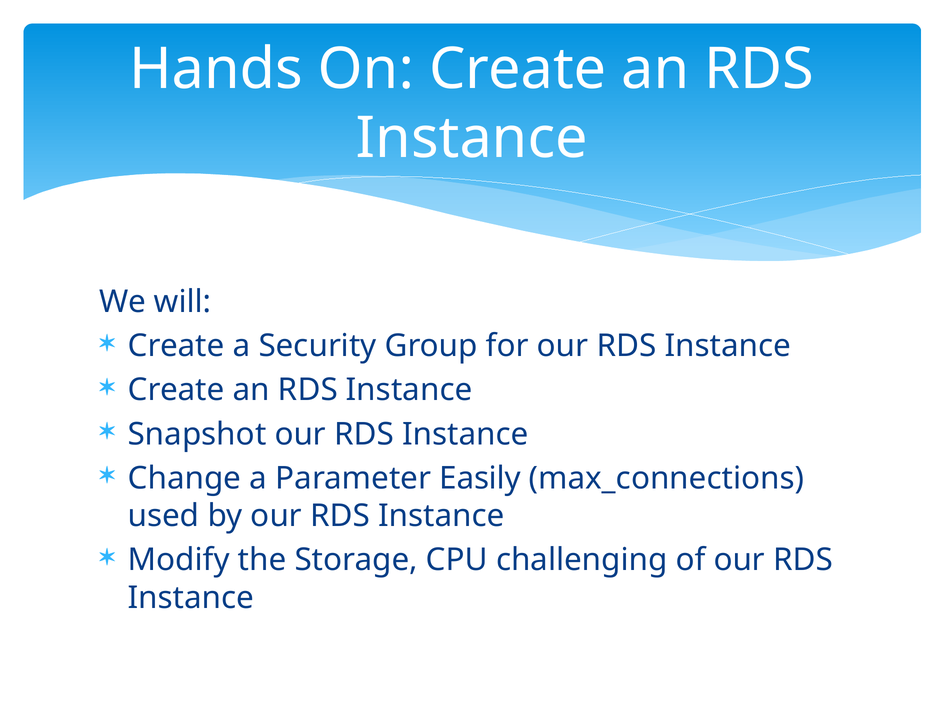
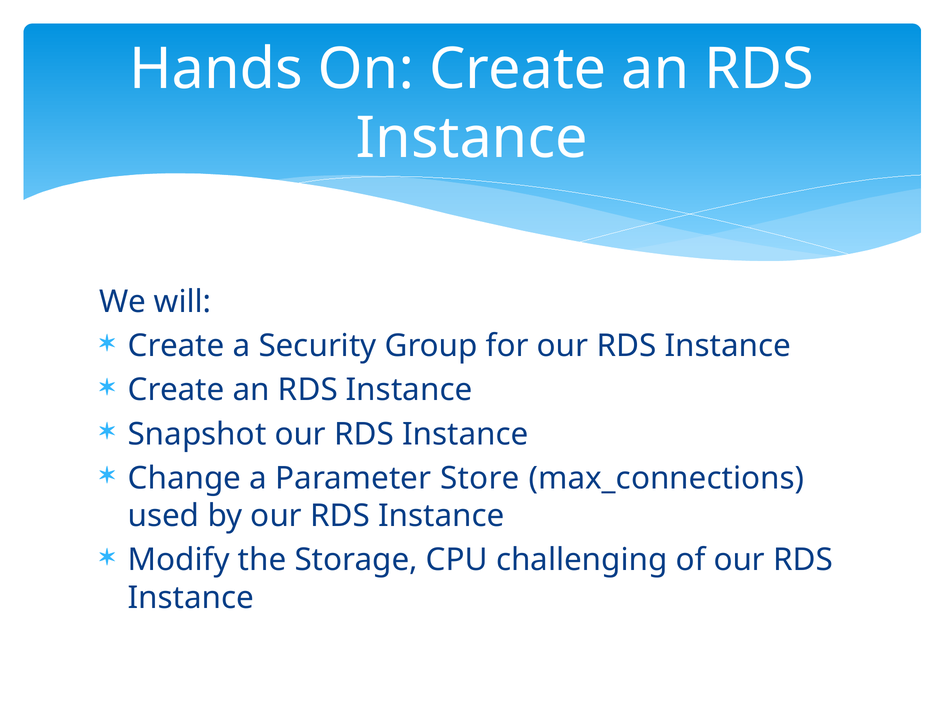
Easily: Easily -> Store
